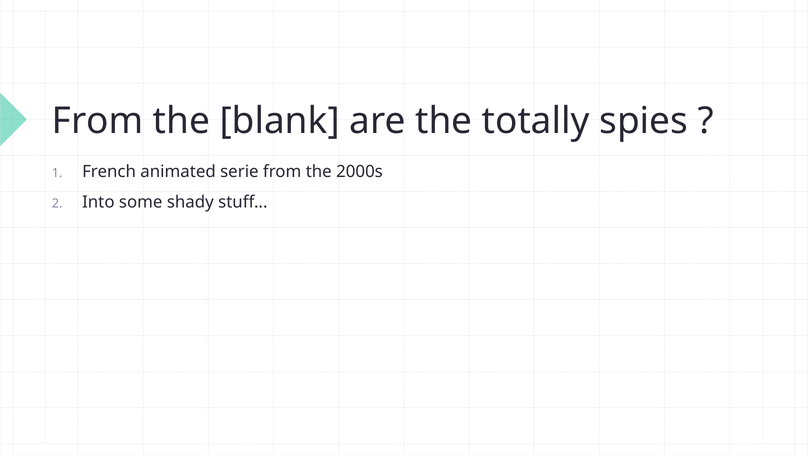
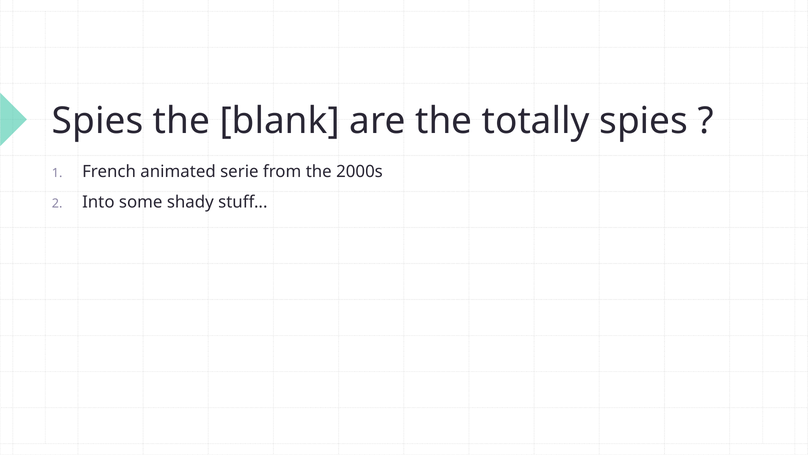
From at (98, 121): From -> Spies
